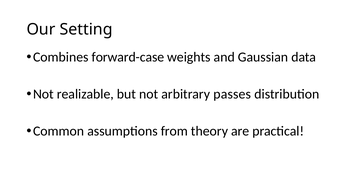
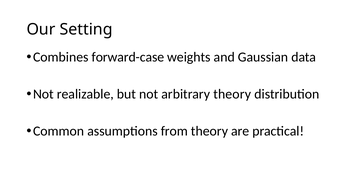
arbitrary passes: passes -> theory
